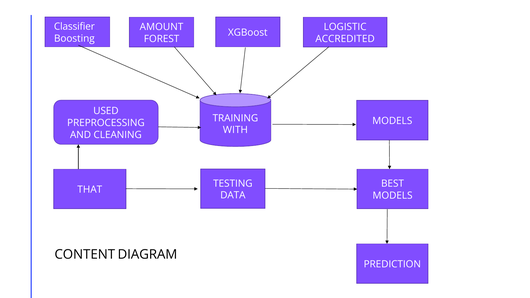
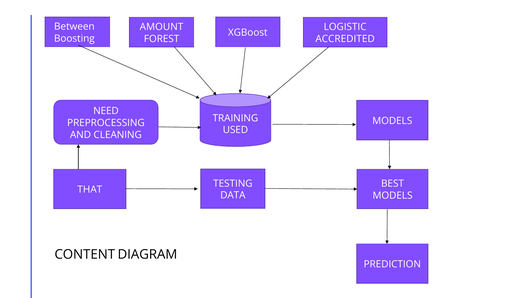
Classifier: Classifier -> Between
USED: USED -> NEED
WITH: WITH -> USED
